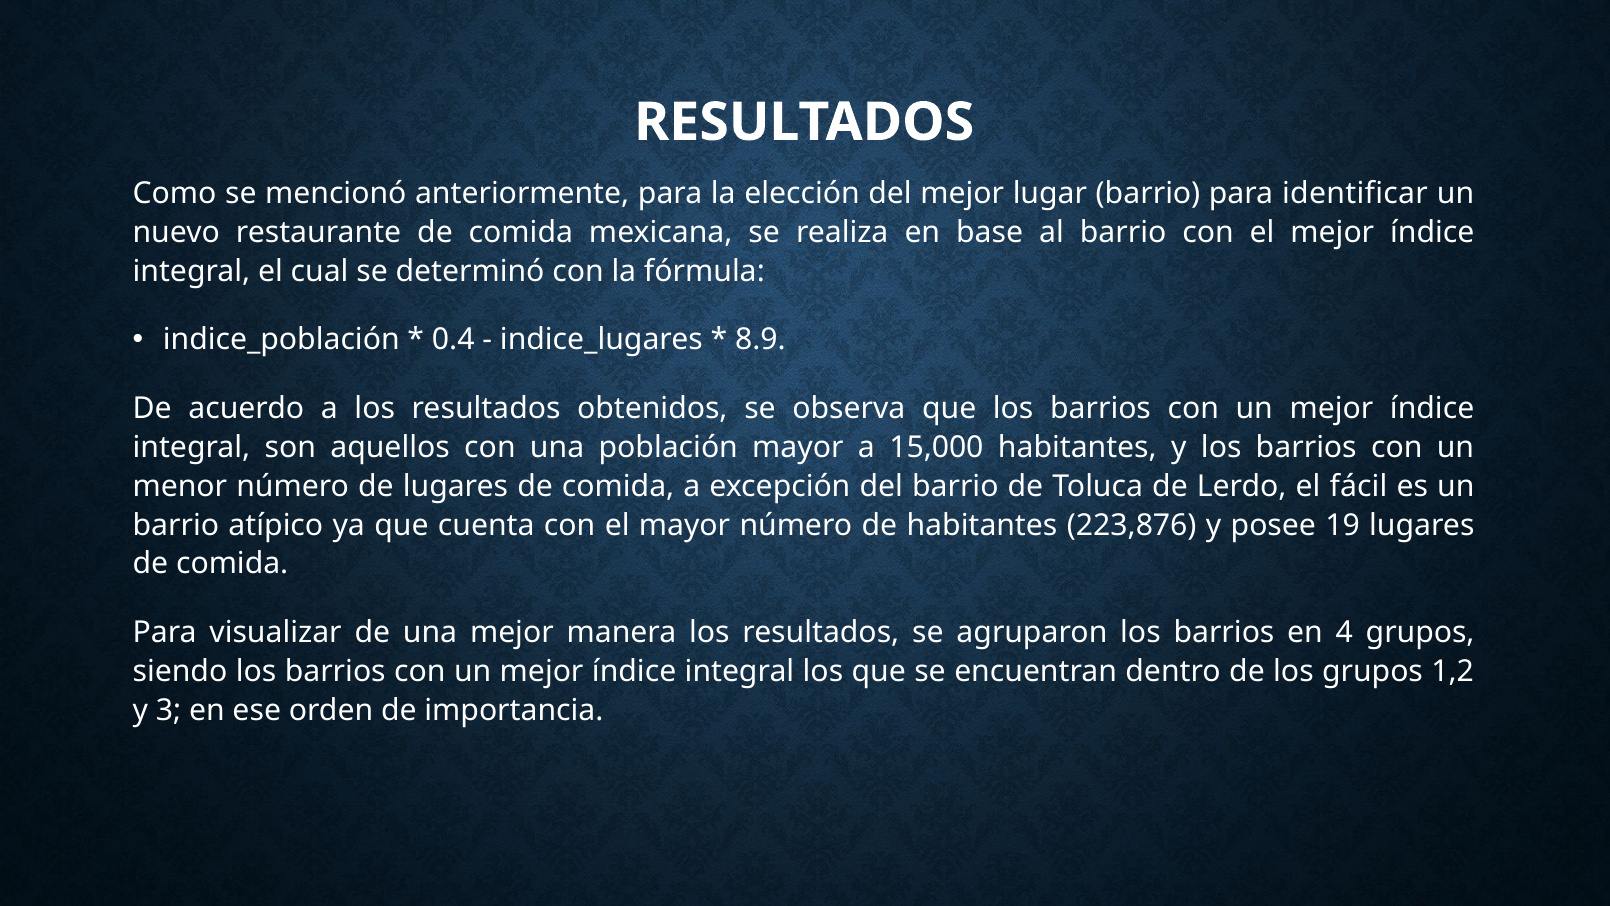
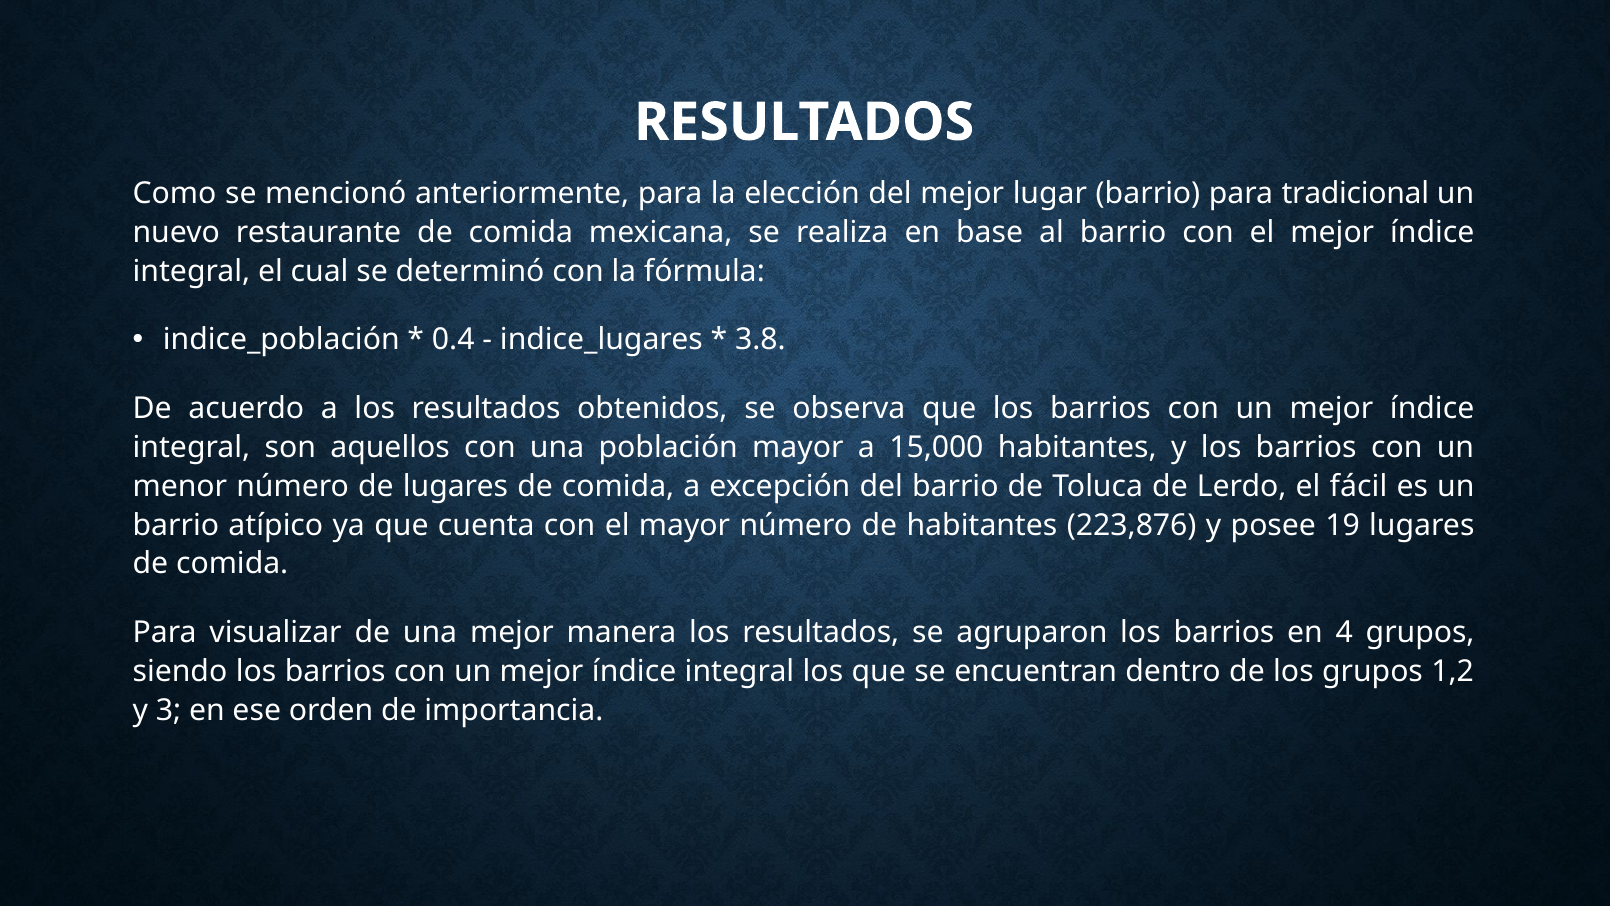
identificar: identificar -> tradicional
8.9: 8.9 -> 3.8
